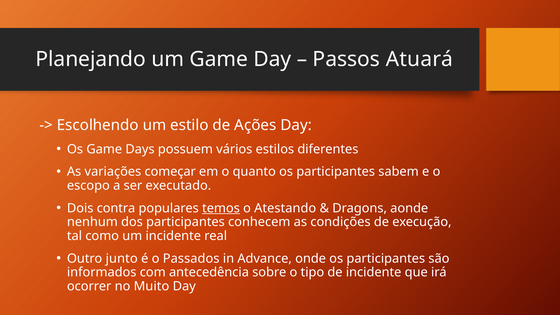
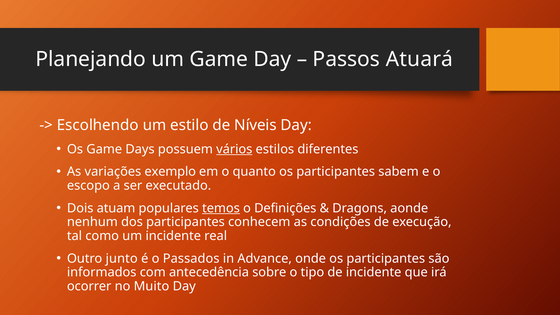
Ações: Ações -> Níveis
vários underline: none -> present
começar: começar -> exemplo
contra: contra -> atuam
Atestando: Atestando -> Definições
